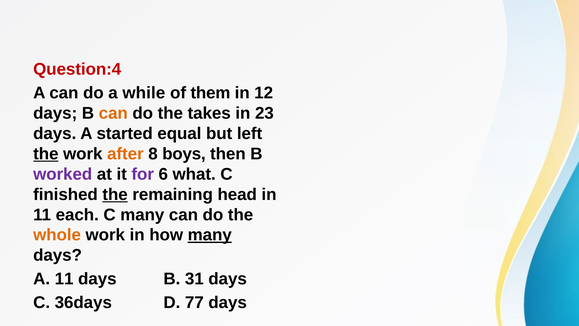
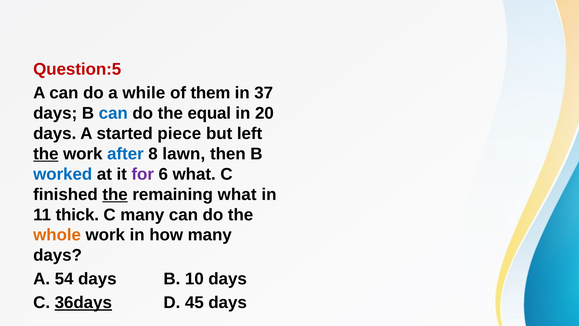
Question:4: Question:4 -> Question:5
12: 12 -> 37
can at (113, 113) colour: orange -> blue
takes: takes -> equal
23: 23 -> 20
equal: equal -> piece
after colour: orange -> blue
boys: boys -> lawn
worked colour: purple -> blue
remaining head: head -> what
each: each -> thick
many at (210, 235) underline: present -> none
A 11: 11 -> 54
31: 31 -> 10
36days underline: none -> present
77: 77 -> 45
